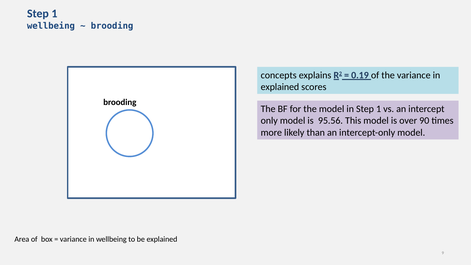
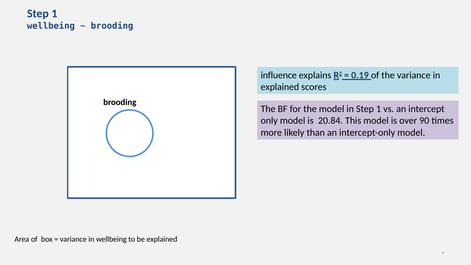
concepts: concepts -> influence
95.56: 95.56 -> 20.84
